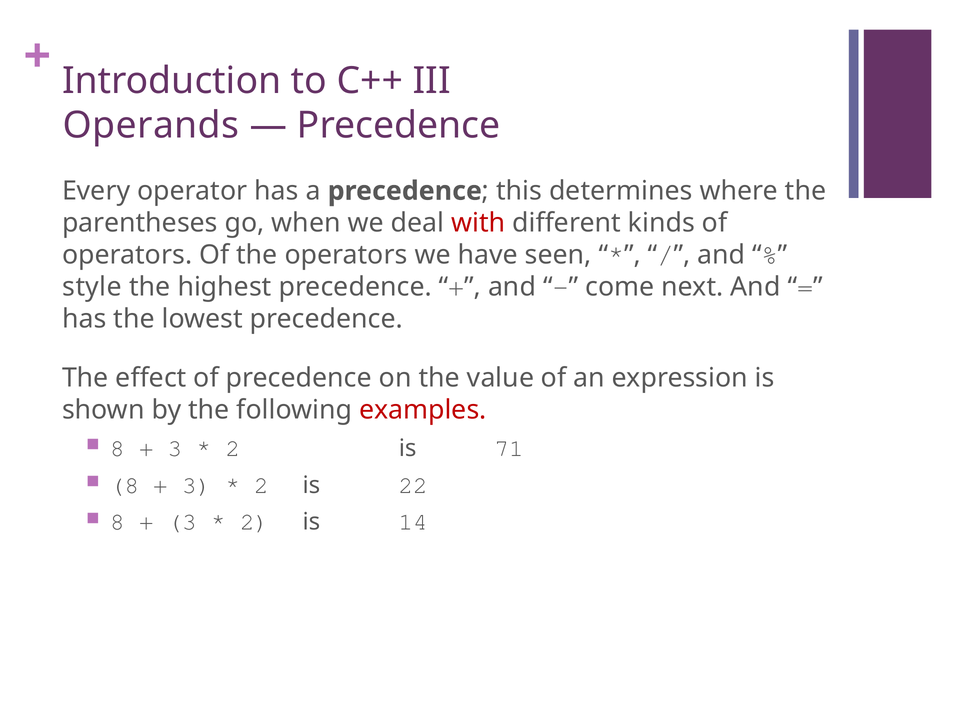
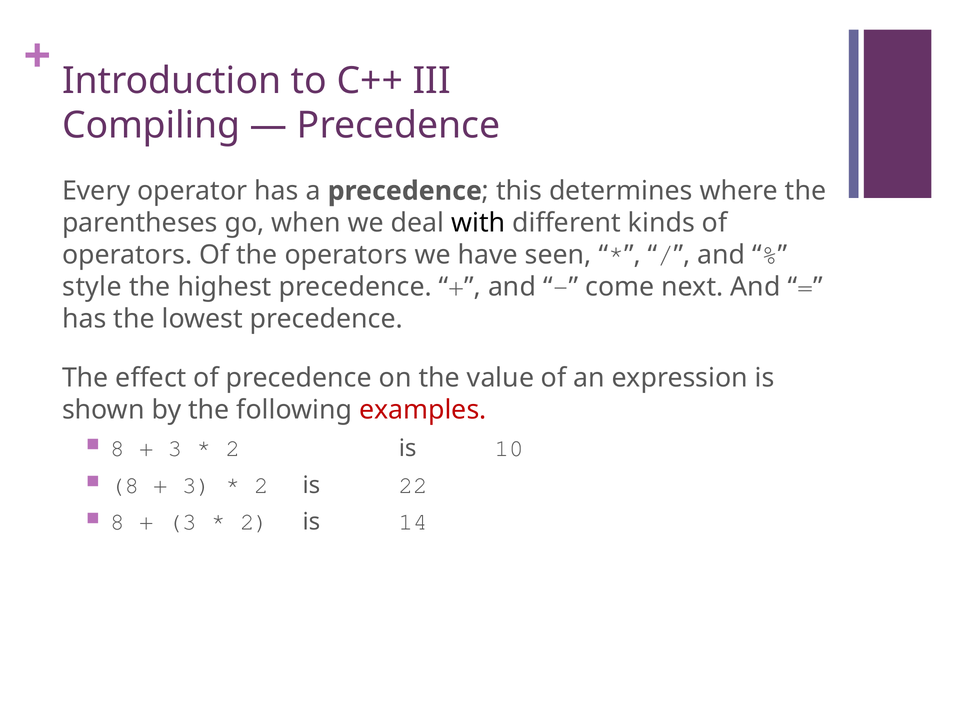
Operands: Operands -> Compiling
with colour: red -> black
71: 71 -> 10
